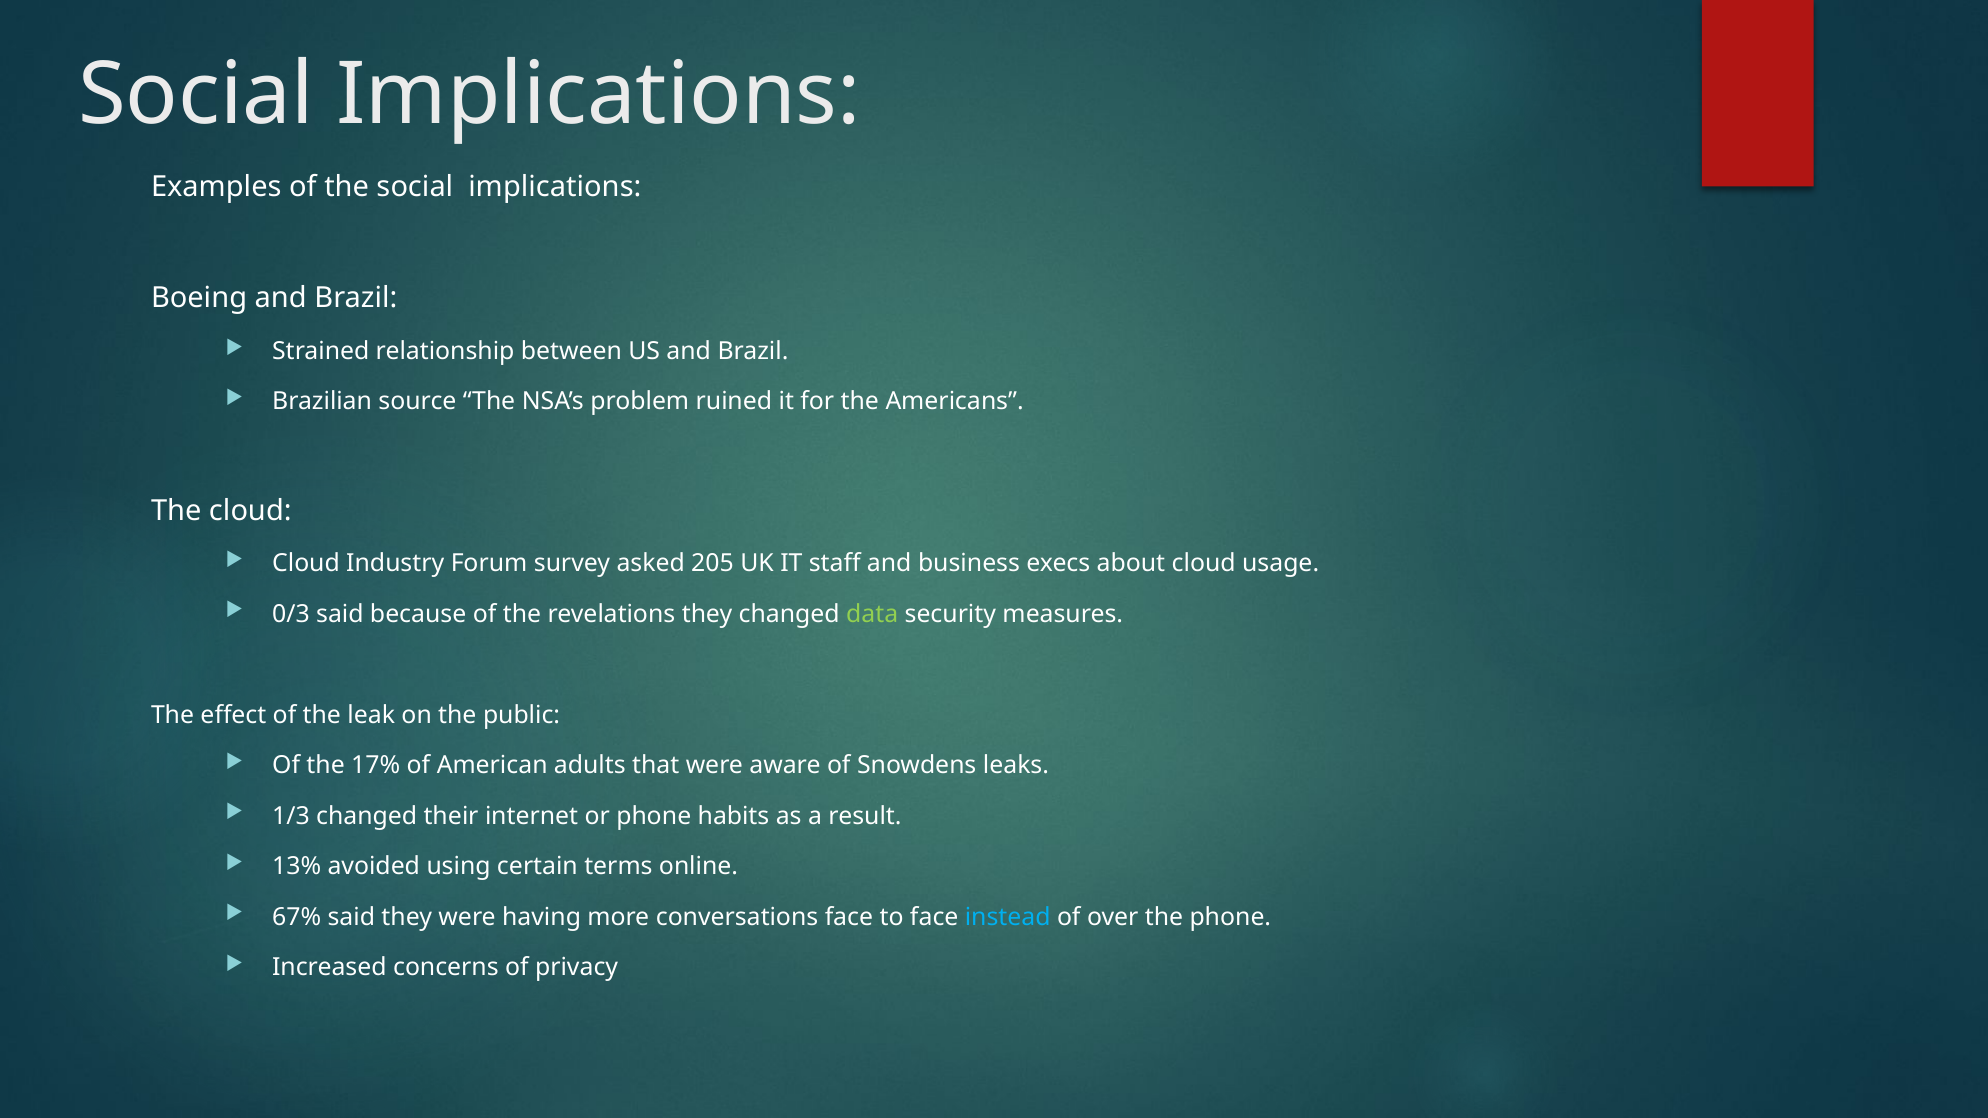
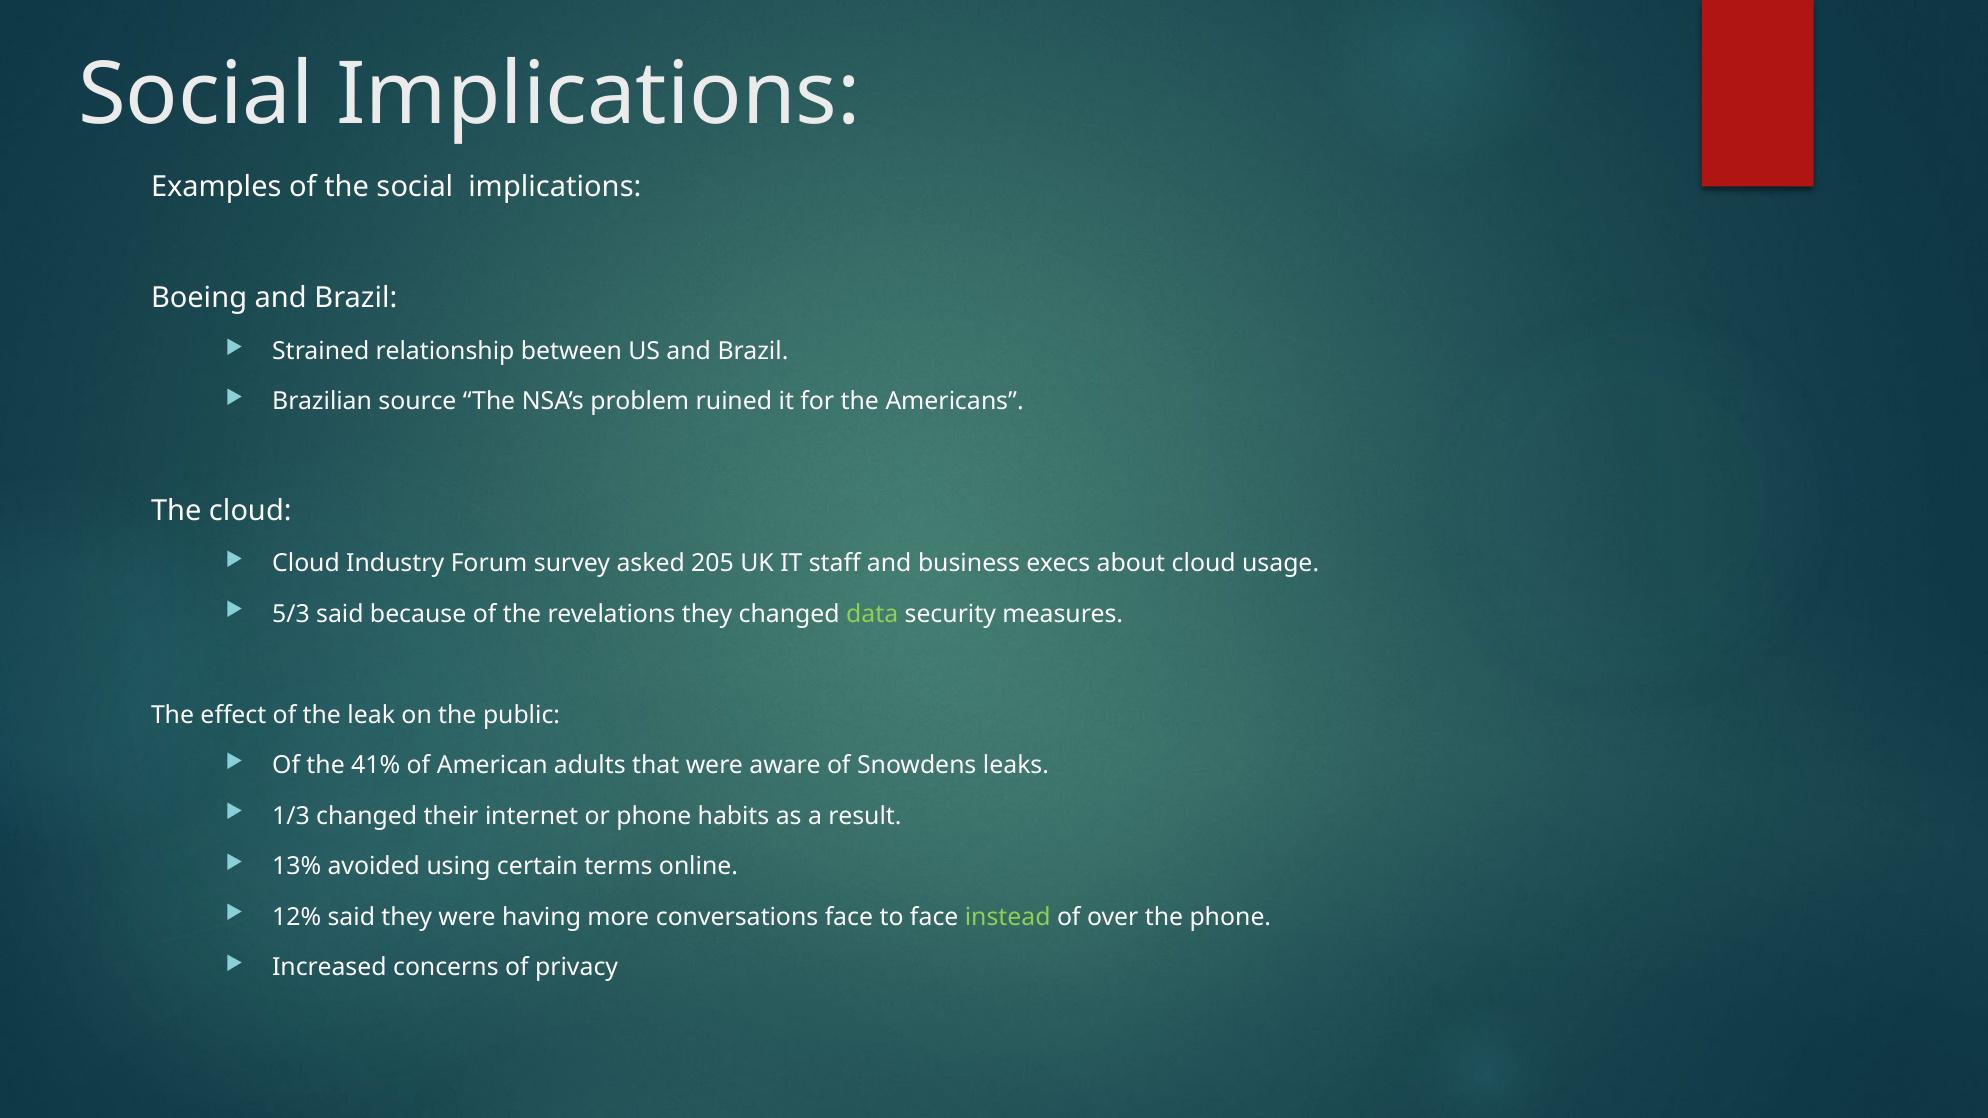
0/3: 0/3 -> 5/3
17%: 17% -> 41%
67%: 67% -> 12%
instead colour: light blue -> light green
